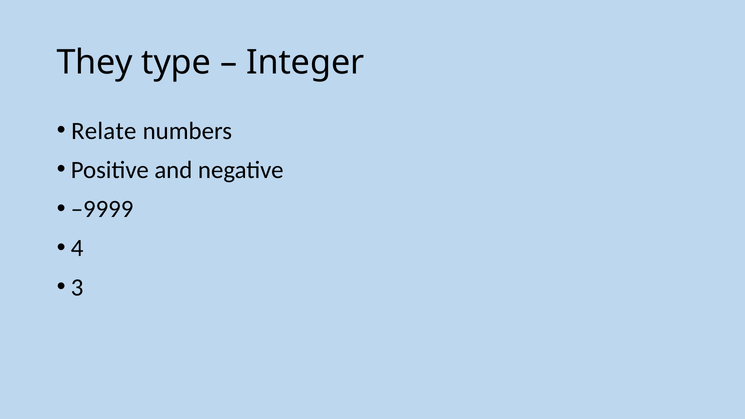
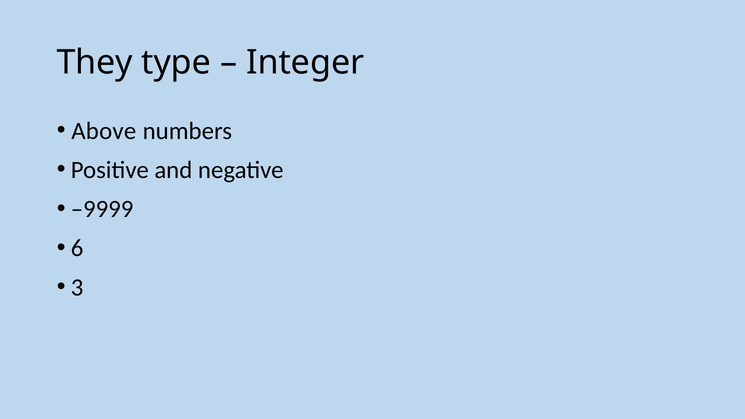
Relate: Relate -> Above
4: 4 -> 6
